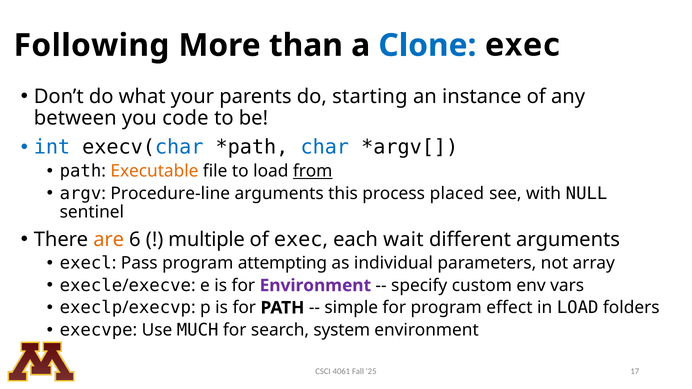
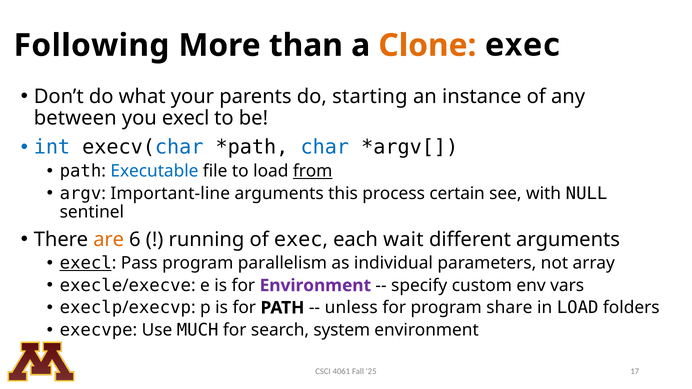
Clone colour: blue -> orange
you code: code -> execl
Executable colour: orange -> blue
Procedure-line: Procedure-line -> Important-line
placed: placed -> certain
multiple: multiple -> running
execl at (86, 263) underline: none -> present
attempting: attempting -> parallelism
simple: simple -> unless
effect: effect -> share
